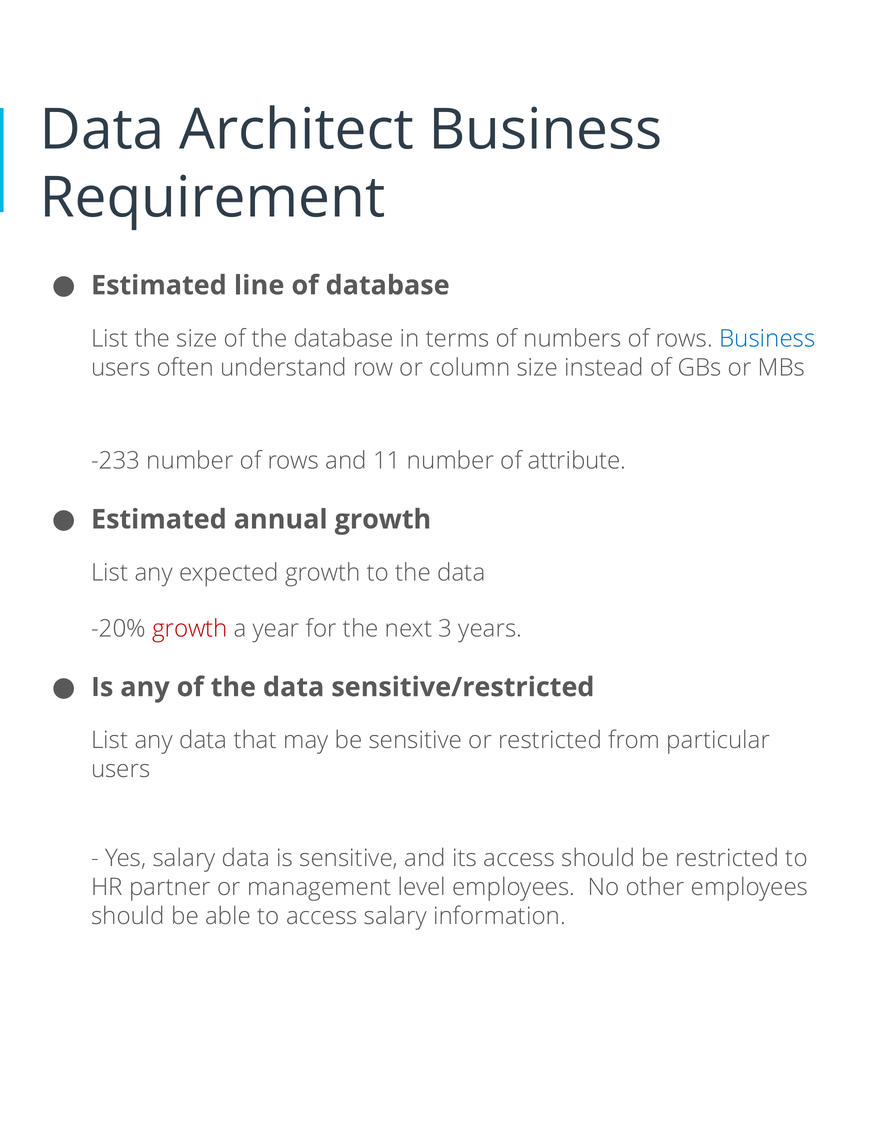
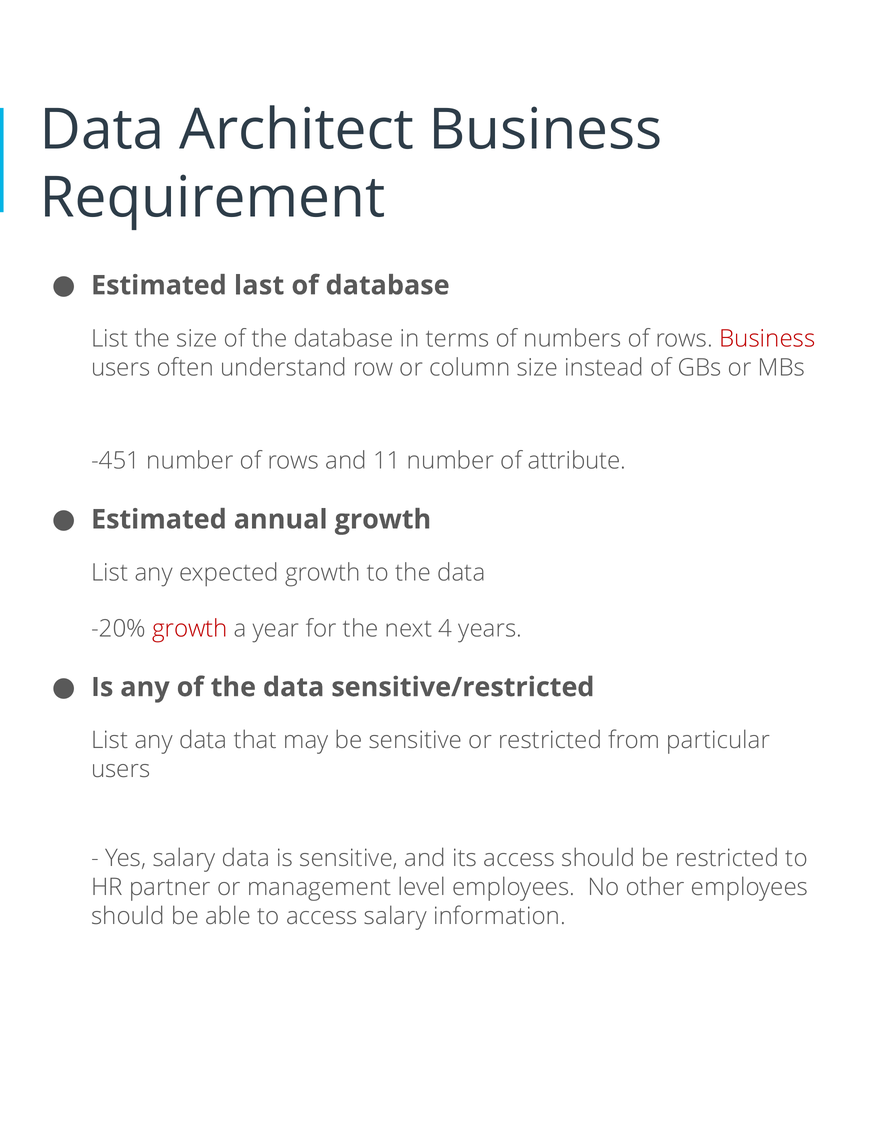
line: line -> last
Business at (767, 339) colour: blue -> red
-233: -233 -> -451
3: 3 -> 4
